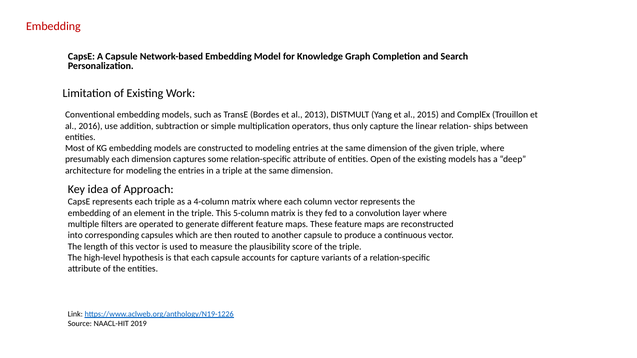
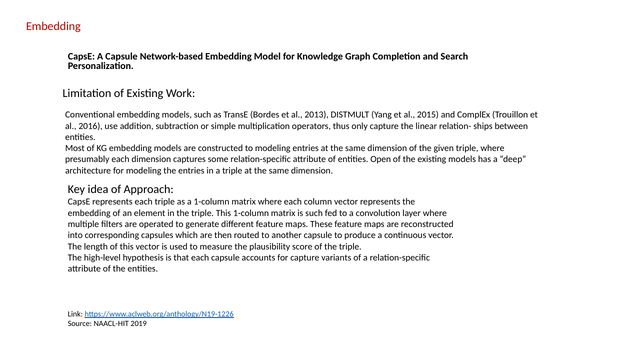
a 4-column: 4-column -> 1-column
This 5-column: 5-column -> 1-column
is they: they -> such
